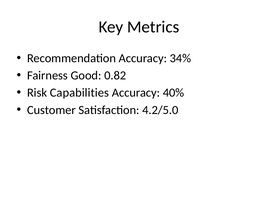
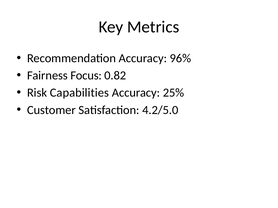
34%: 34% -> 96%
Good: Good -> Focus
40%: 40% -> 25%
